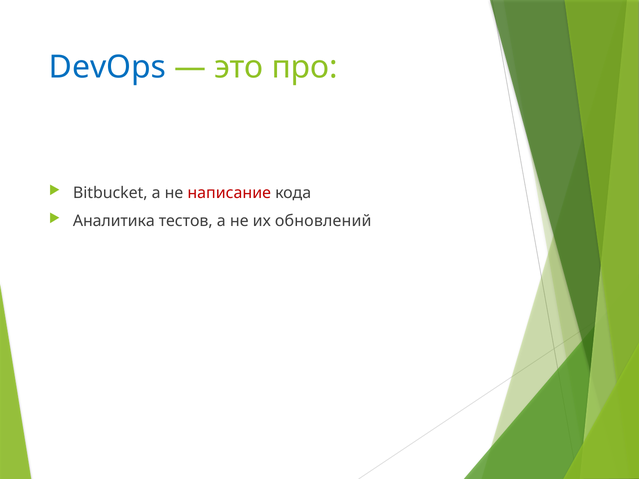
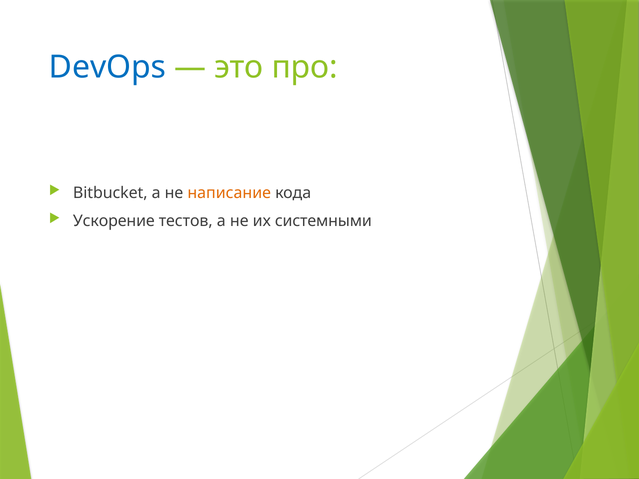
написание colour: red -> orange
Аналитика: Аналитика -> Ускорение
обновлений: обновлений -> системными
